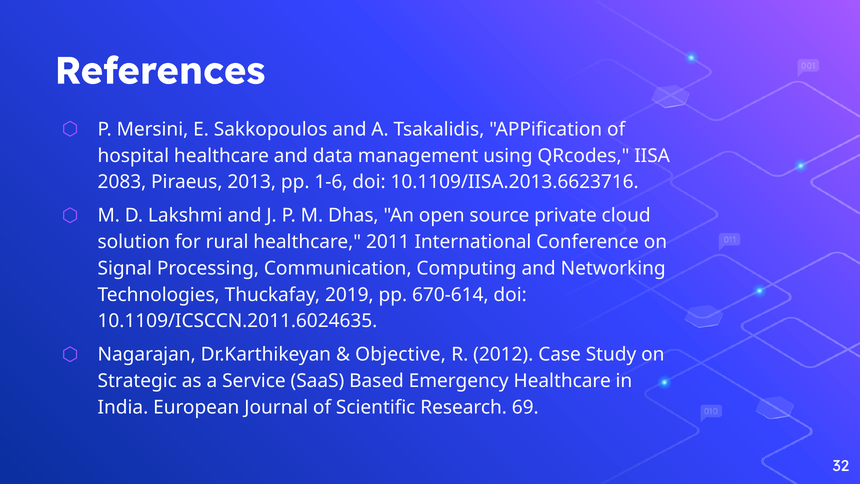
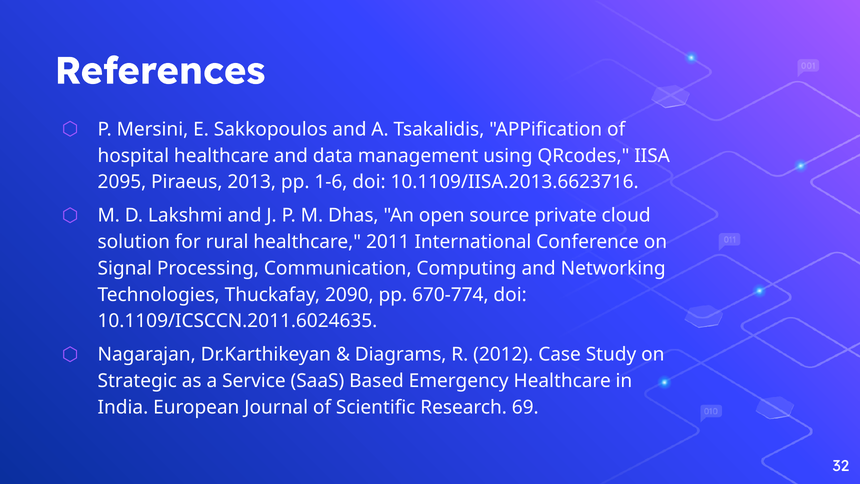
2083: 2083 -> 2095
2019: 2019 -> 2090
670-614: 670-614 -> 670-774
Objective: Objective -> Diagrams
